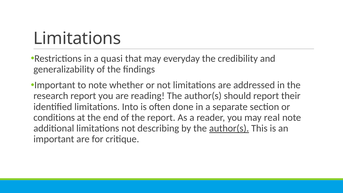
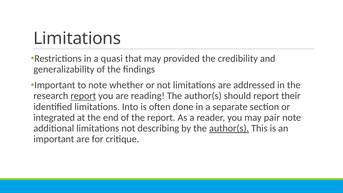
everyday: everyday -> provided
report at (83, 96) underline: none -> present
conditions: conditions -> integrated
real: real -> pair
